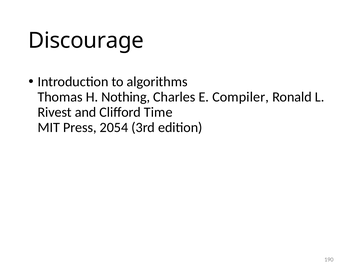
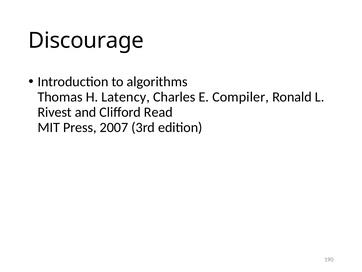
Nothing: Nothing -> Latency
Time: Time -> Read
2054: 2054 -> 2007
